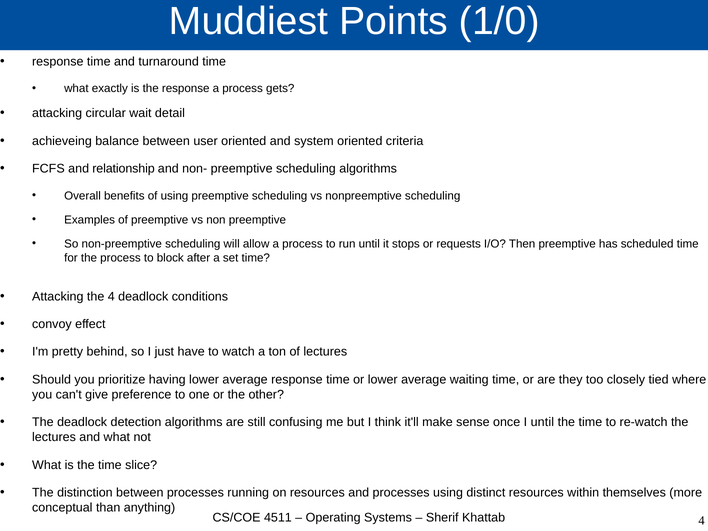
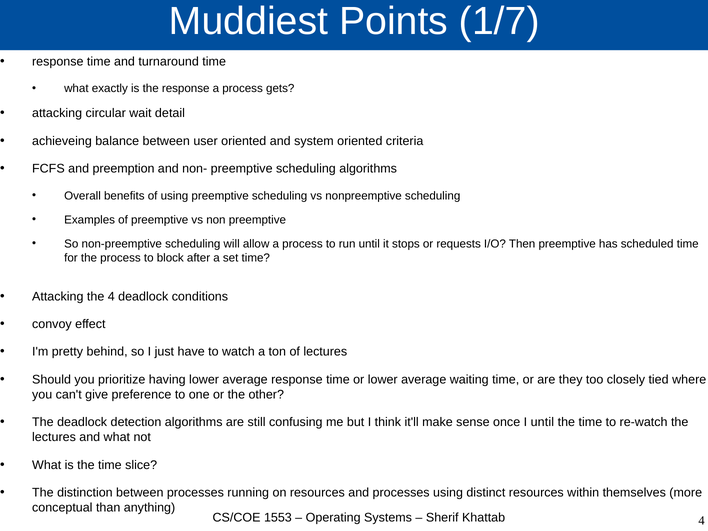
1/0: 1/0 -> 1/7
relationship: relationship -> preemption
4511: 4511 -> 1553
